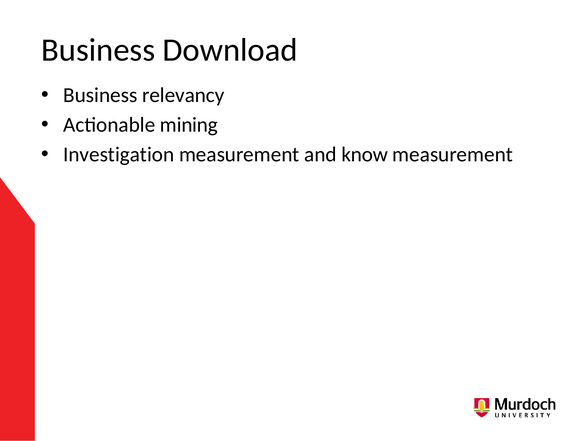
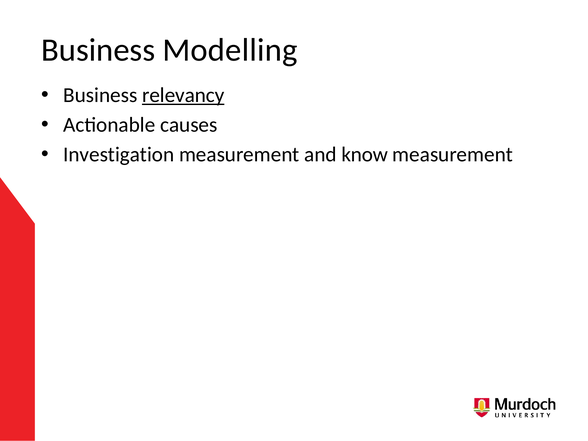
Download: Download -> Modelling
relevancy underline: none -> present
mining: mining -> causes
